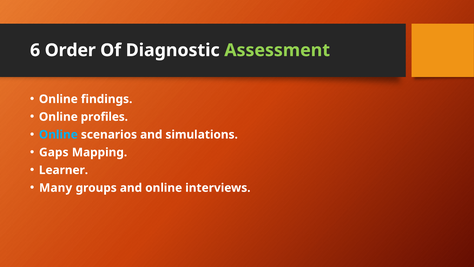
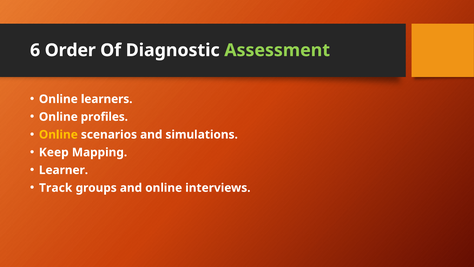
findings: findings -> learners
Online at (58, 134) colour: light blue -> yellow
Gaps: Gaps -> Keep
Many: Many -> Track
